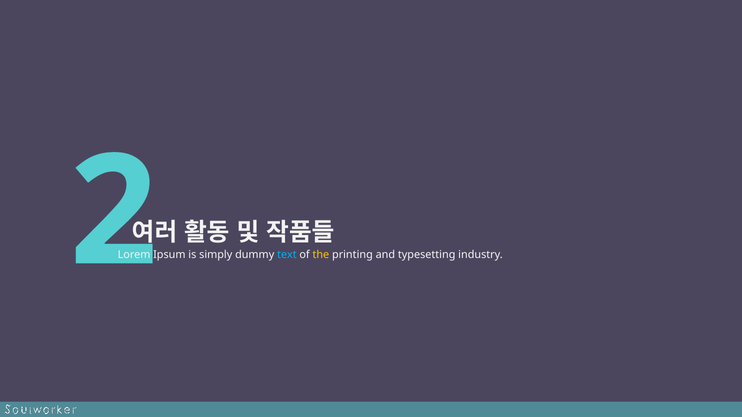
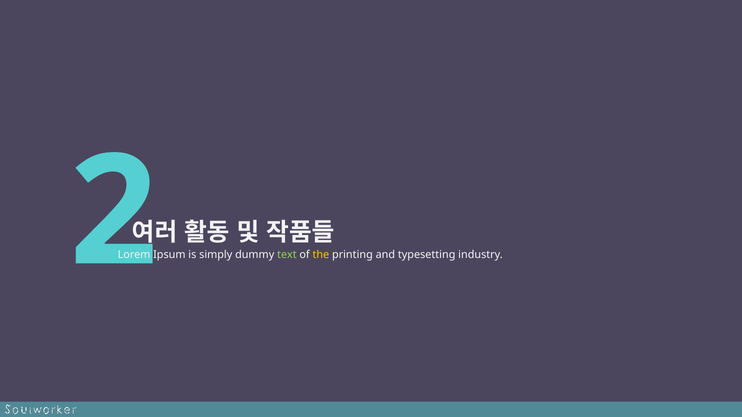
text colour: light blue -> light green
